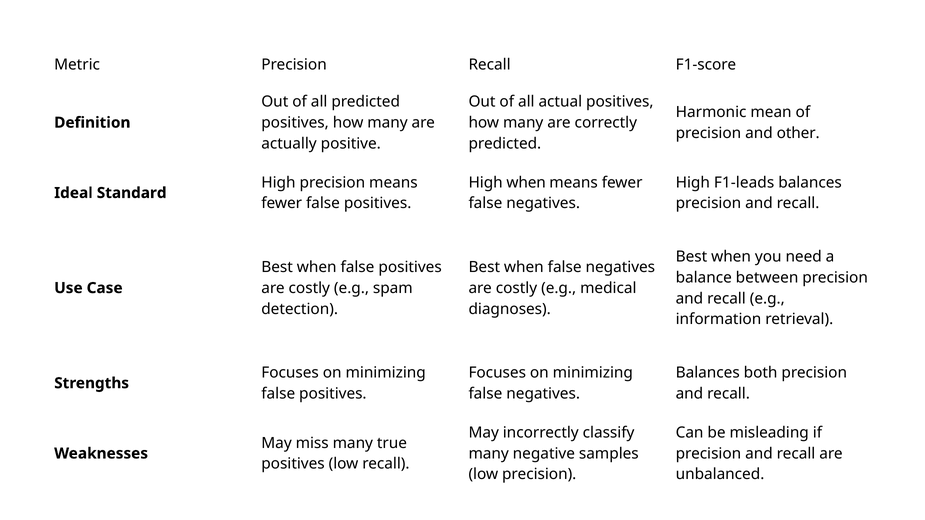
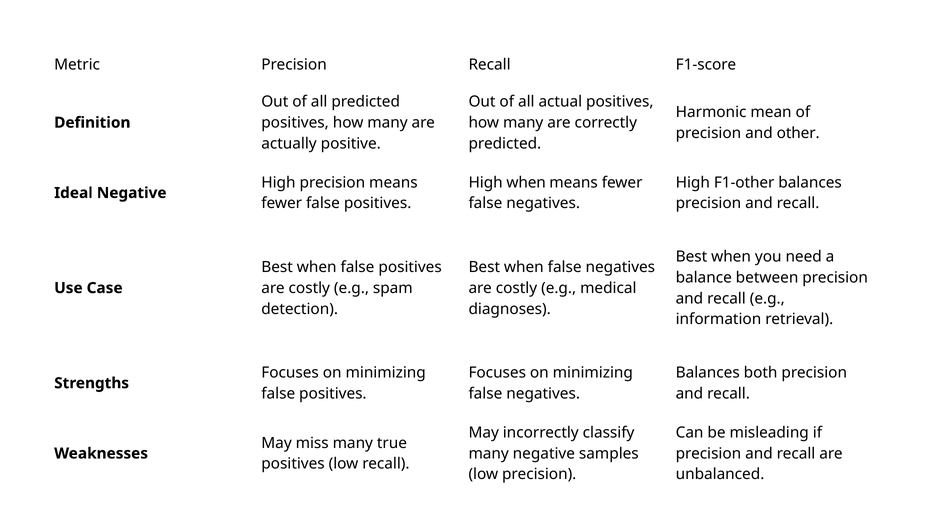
F1-leads: F1-leads -> F1-other
Ideal Standard: Standard -> Negative
